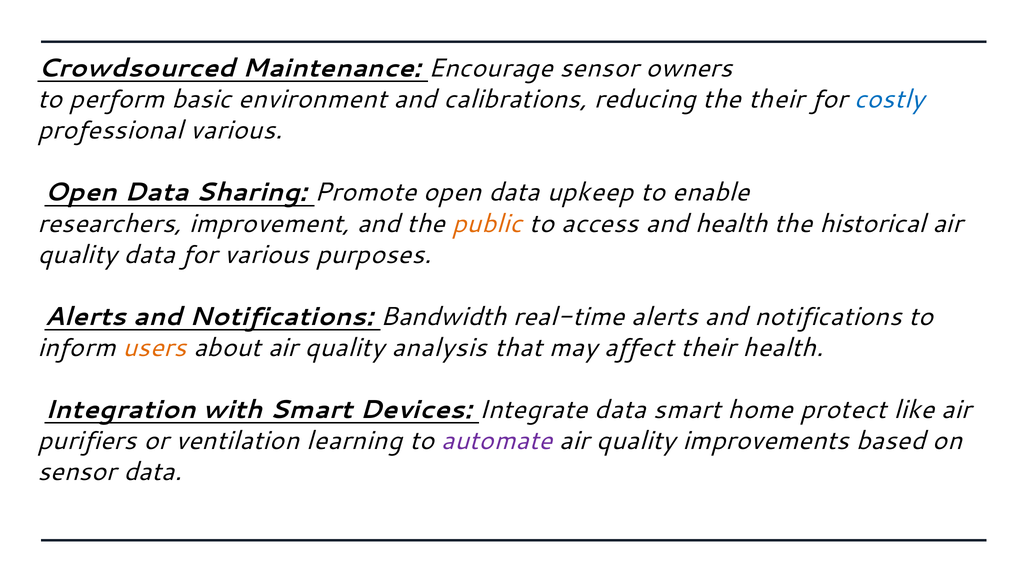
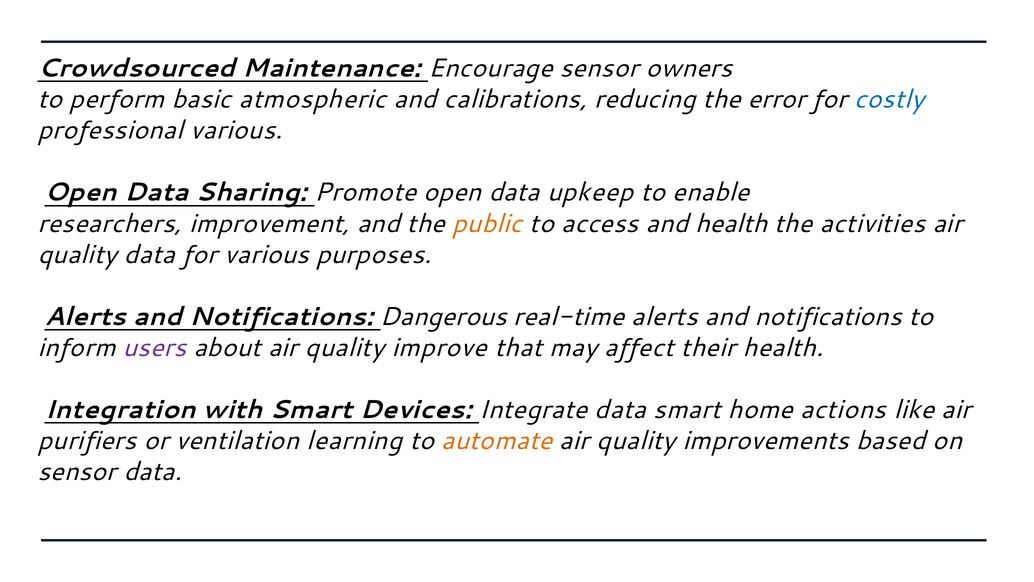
environment: environment -> atmospheric
the their: their -> error
historical: historical -> activities
Bandwidth: Bandwidth -> Dangerous
users colour: orange -> purple
analysis: analysis -> improve
protect: protect -> actions
automate colour: purple -> orange
